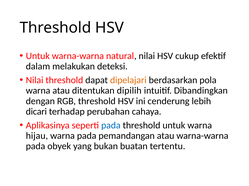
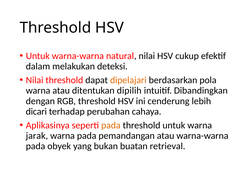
pada at (111, 126) colour: blue -> orange
hijau: hijau -> jarak
tertentu: tertentu -> retrieval
